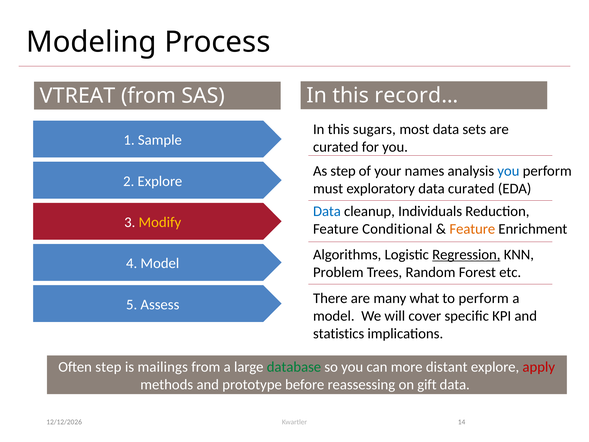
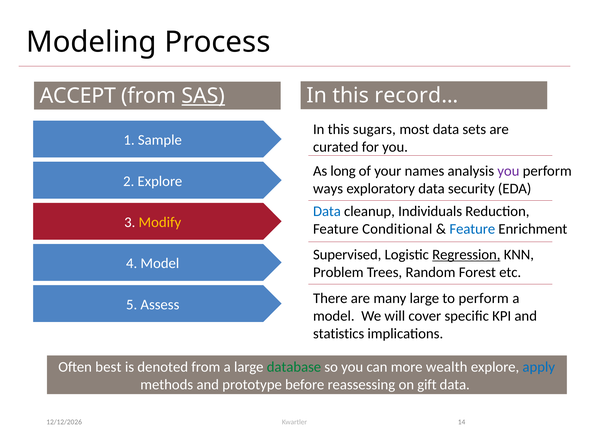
VTREAT: VTREAT -> ACCEPT
SAS underline: none -> present
As step: step -> long
you at (508, 171) colour: blue -> purple
must: must -> ways
data curated: curated -> security
Feature at (472, 229) colour: orange -> blue
Algorithms: Algorithms -> Supervised
many what: what -> large
Often step: step -> best
mailings: mailings -> denoted
distant: distant -> wealth
apply colour: red -> blue
